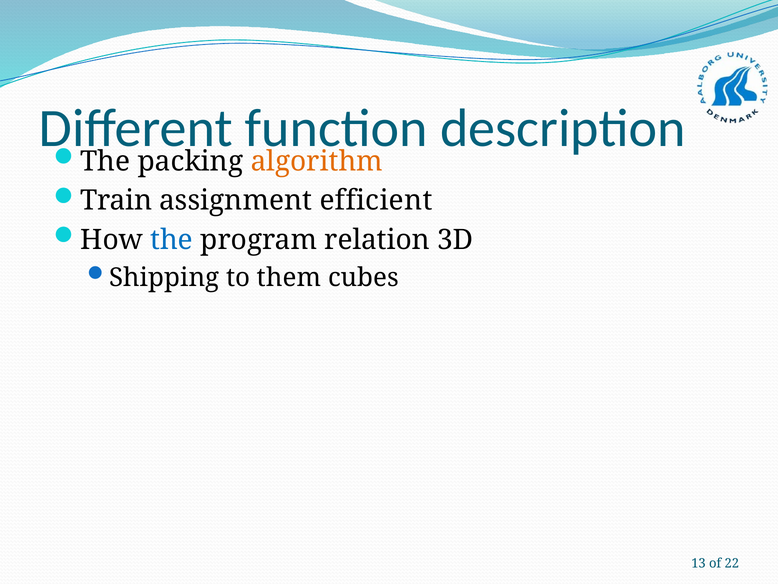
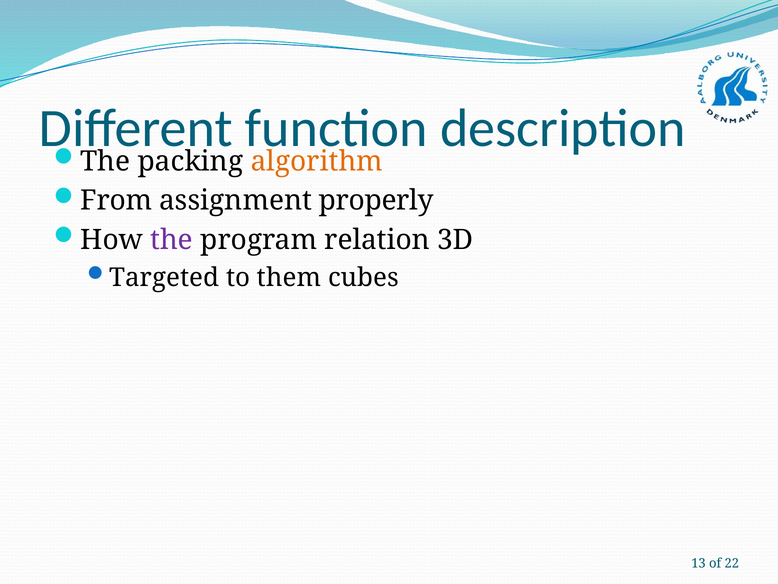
Train: Train -> From
efficient: efficient -> properly
the at (172, 240) colour: blue -> purple
Shipping: Shipping -> Targeted
